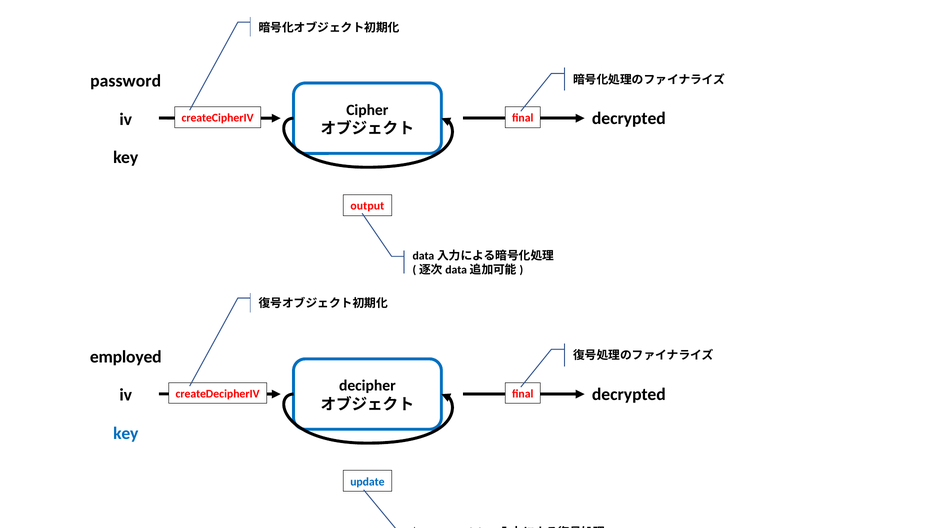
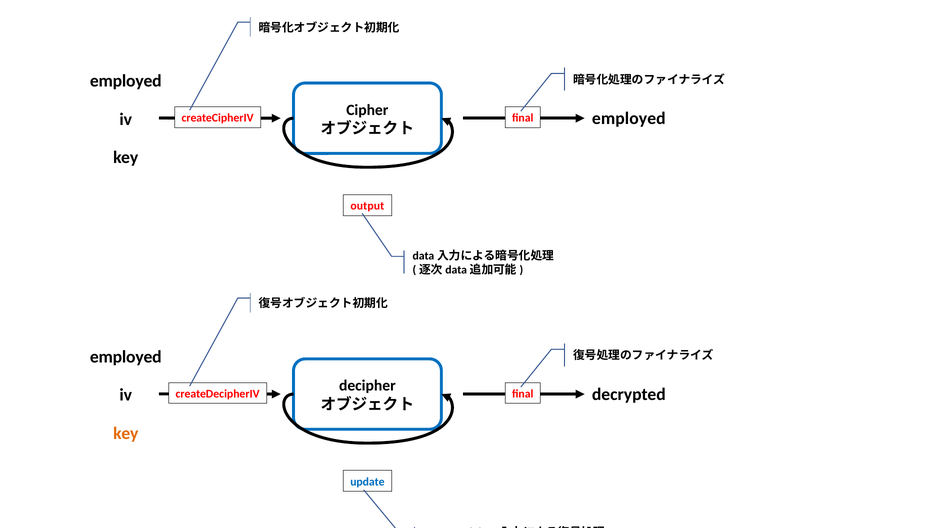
password at (126, 81): password -> employed
decrypted at (629, 118): decrypted -> employed
key at (126, 433) colour: blue -> orange
